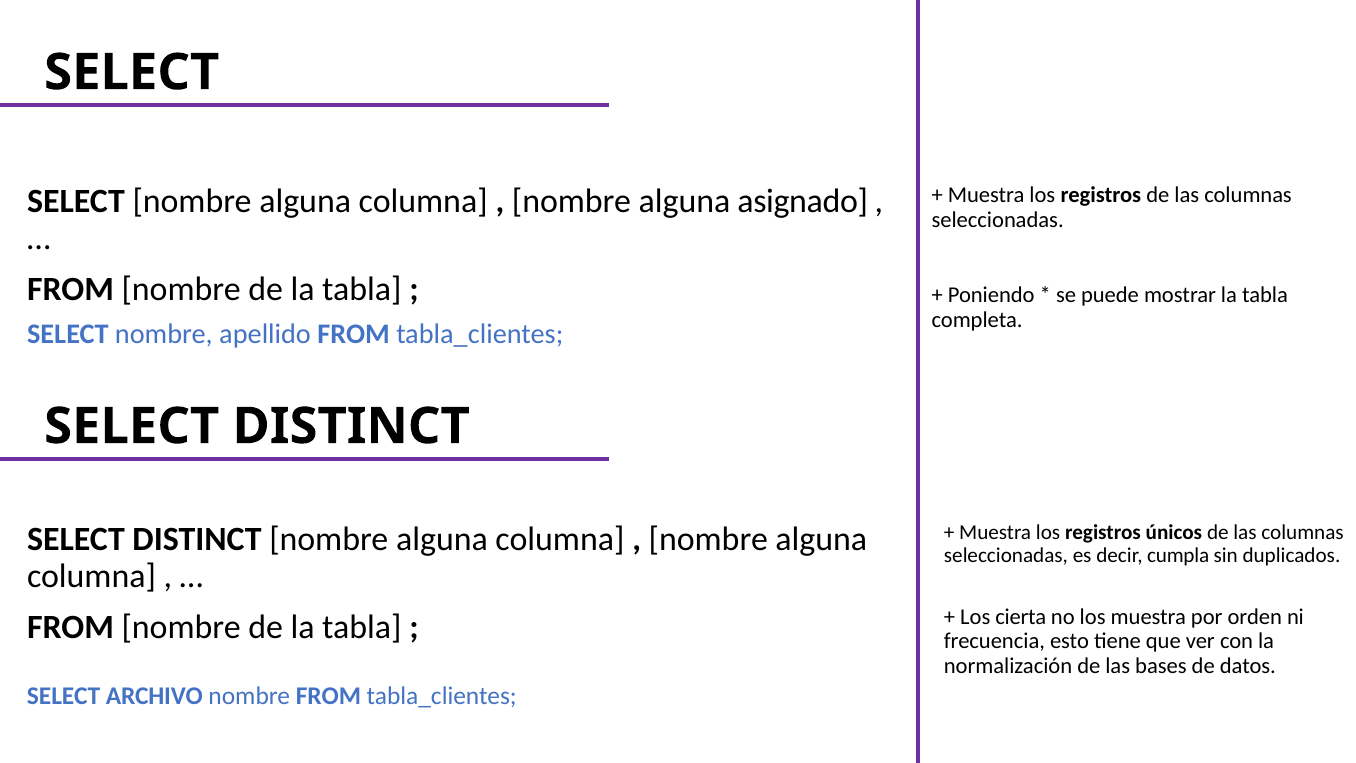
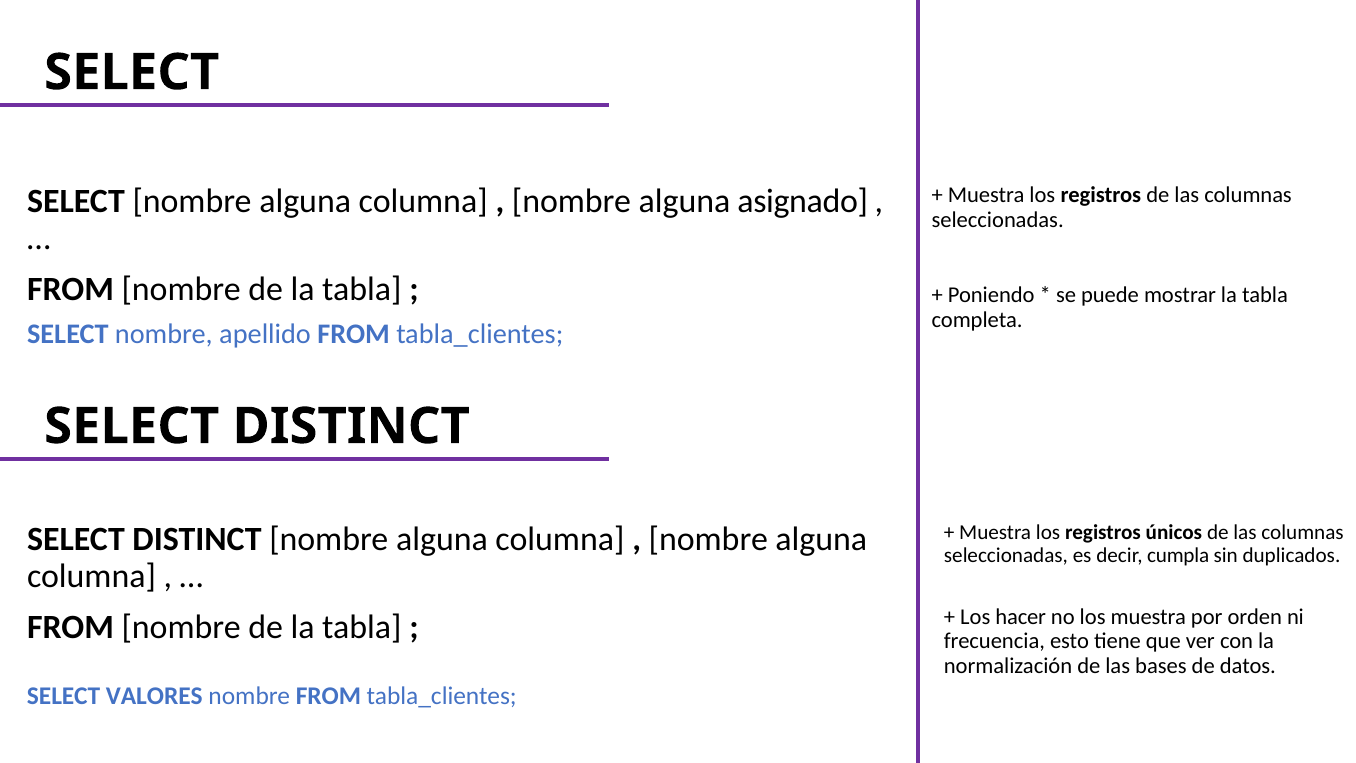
cierta: cierta -> hacer
ARCHIVO: ARCHIVO -> VALORES
